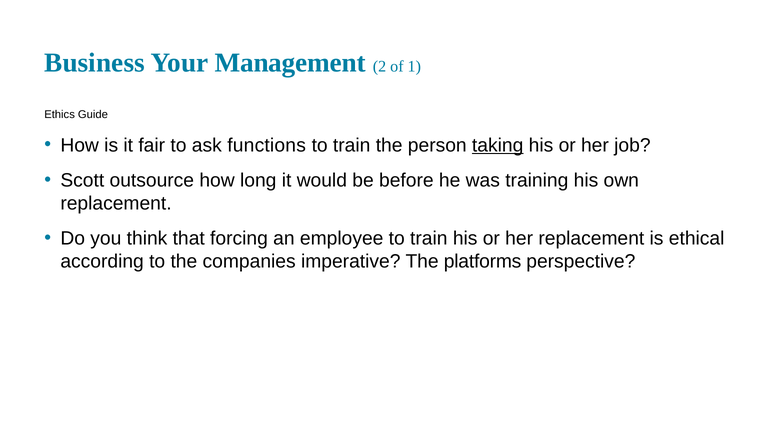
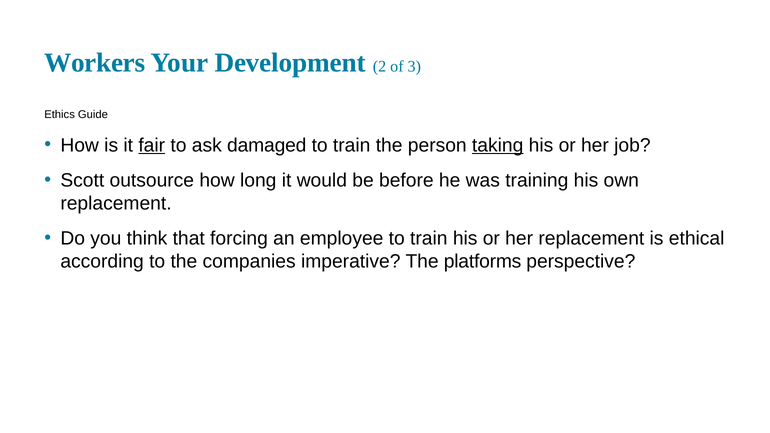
Business: Business -> Workers
Management: Management -> Development
1: 1 -> 3
fair underline: none -> present
functions: functions -> damaged
